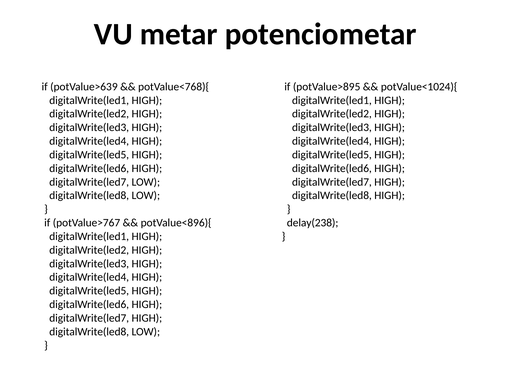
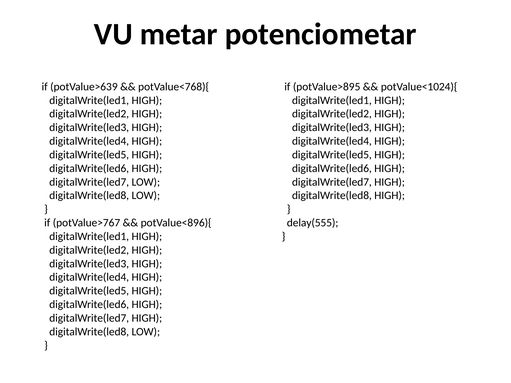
delay(238: delay(238 -> delay(555
